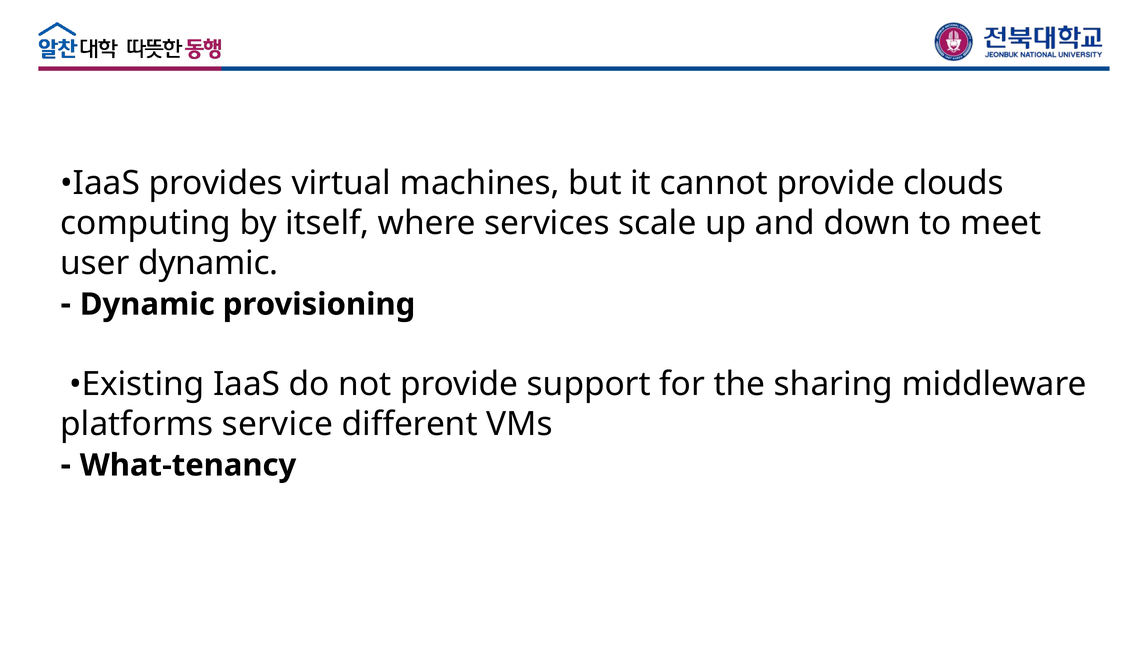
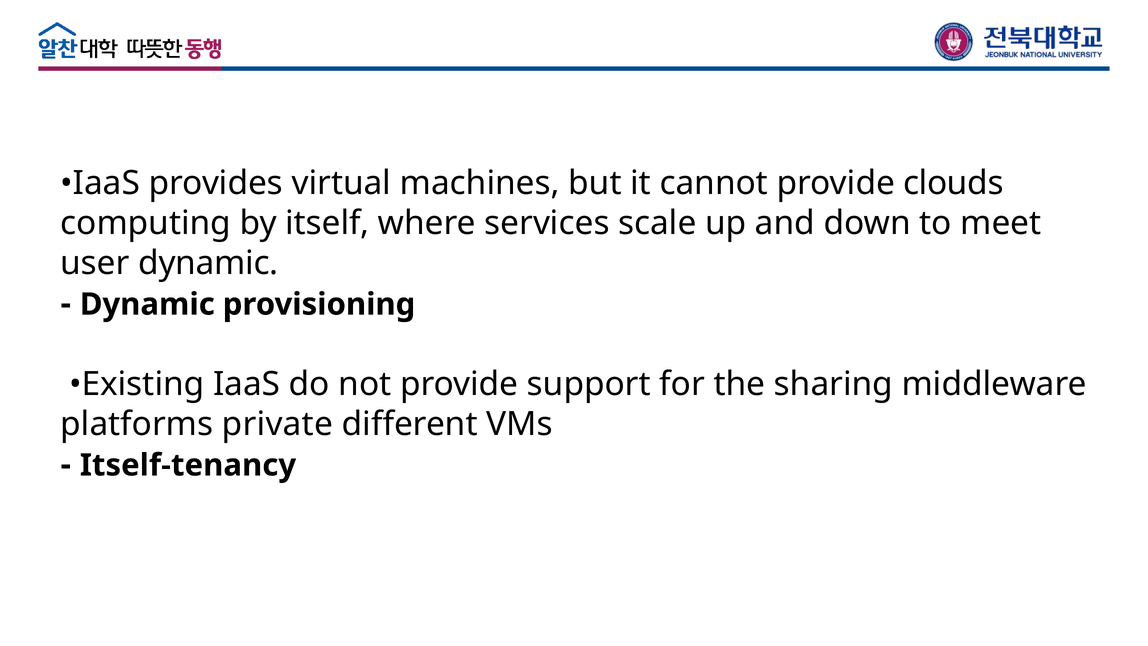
service: service -> private
What-tenancy: What-tenancy -> Itself-tenancy
